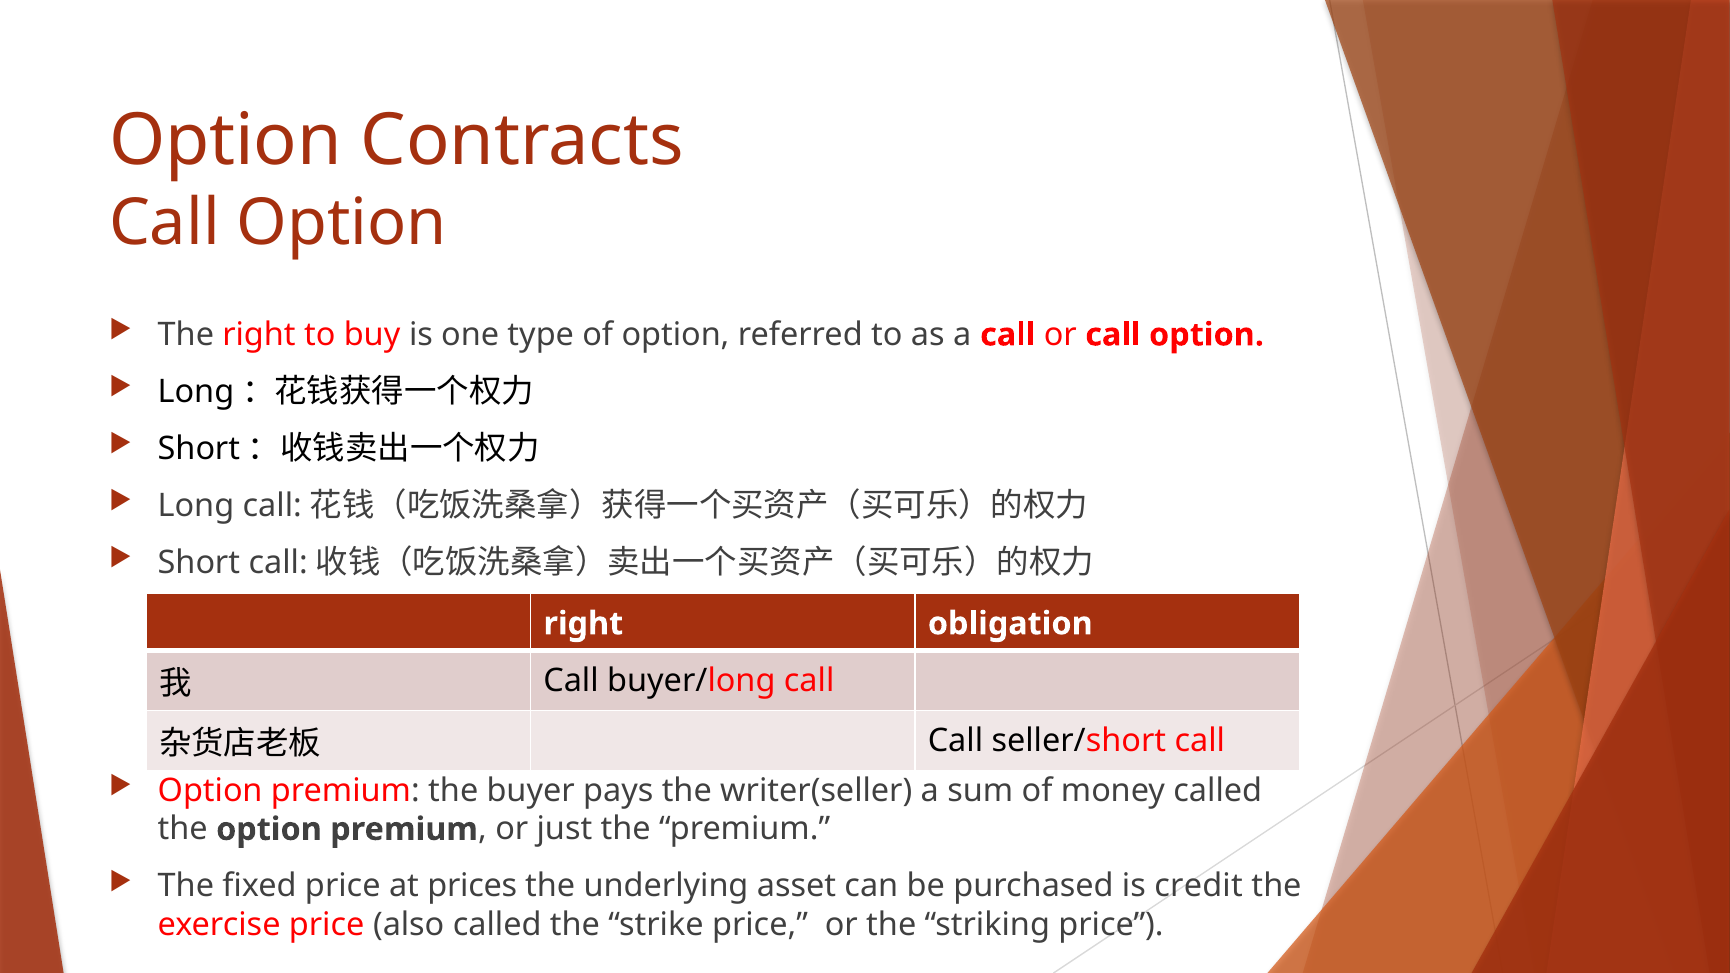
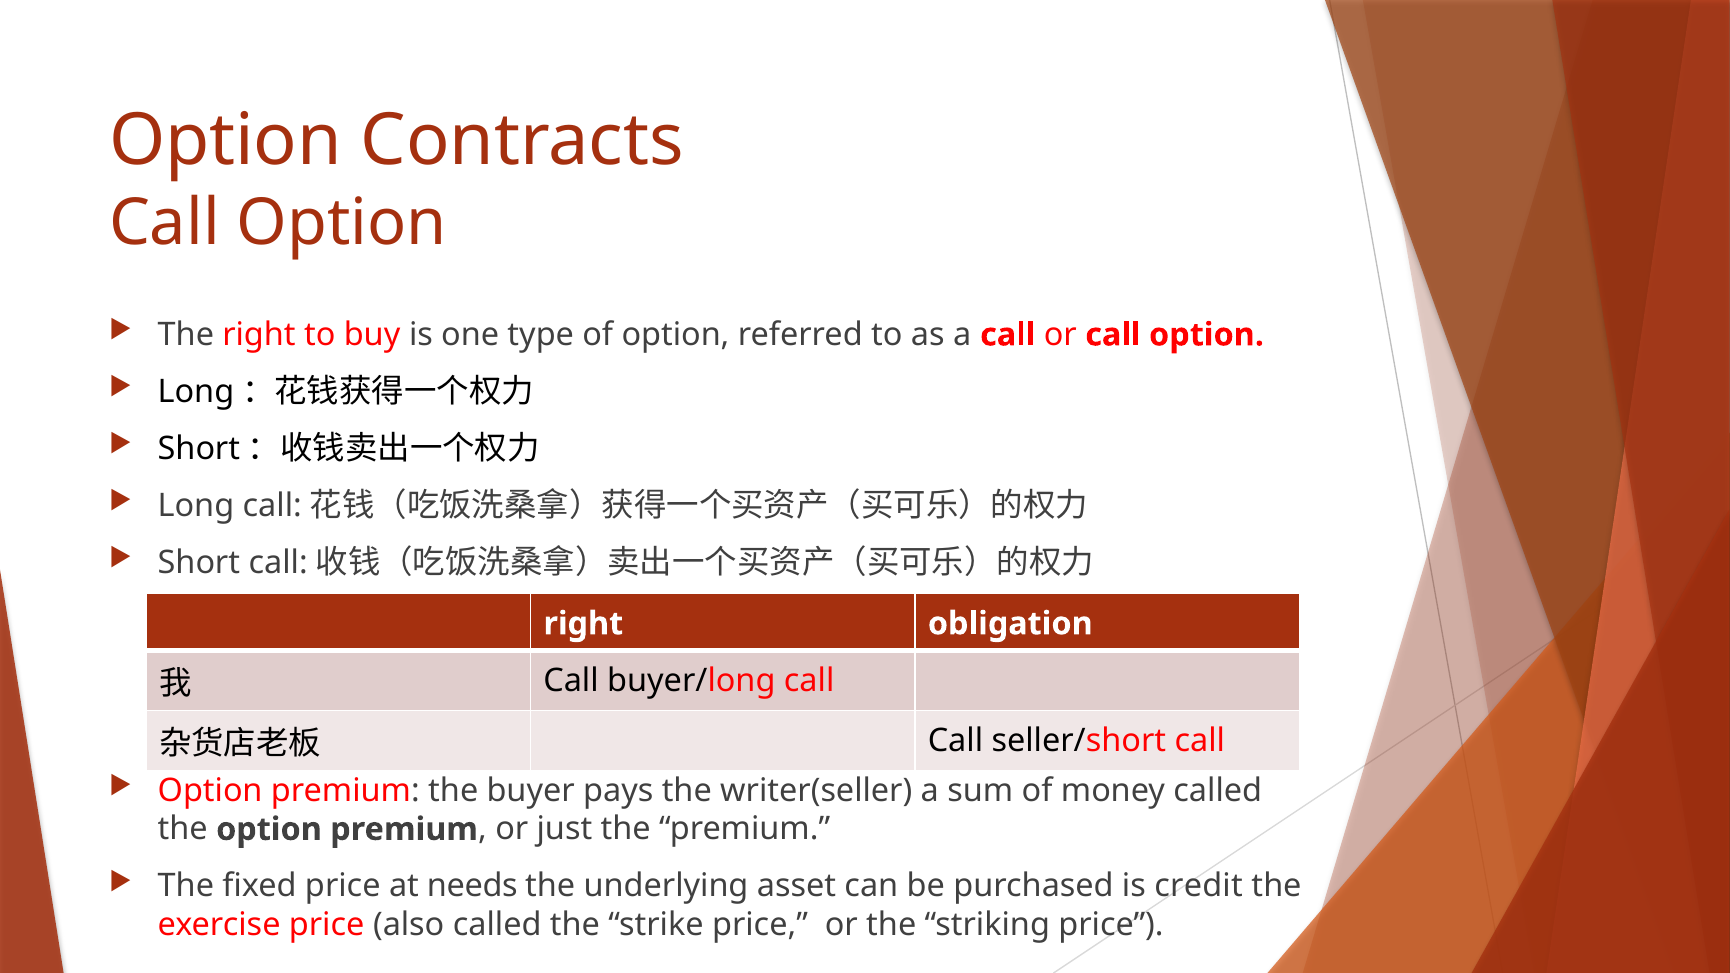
prices: prices -> needs
